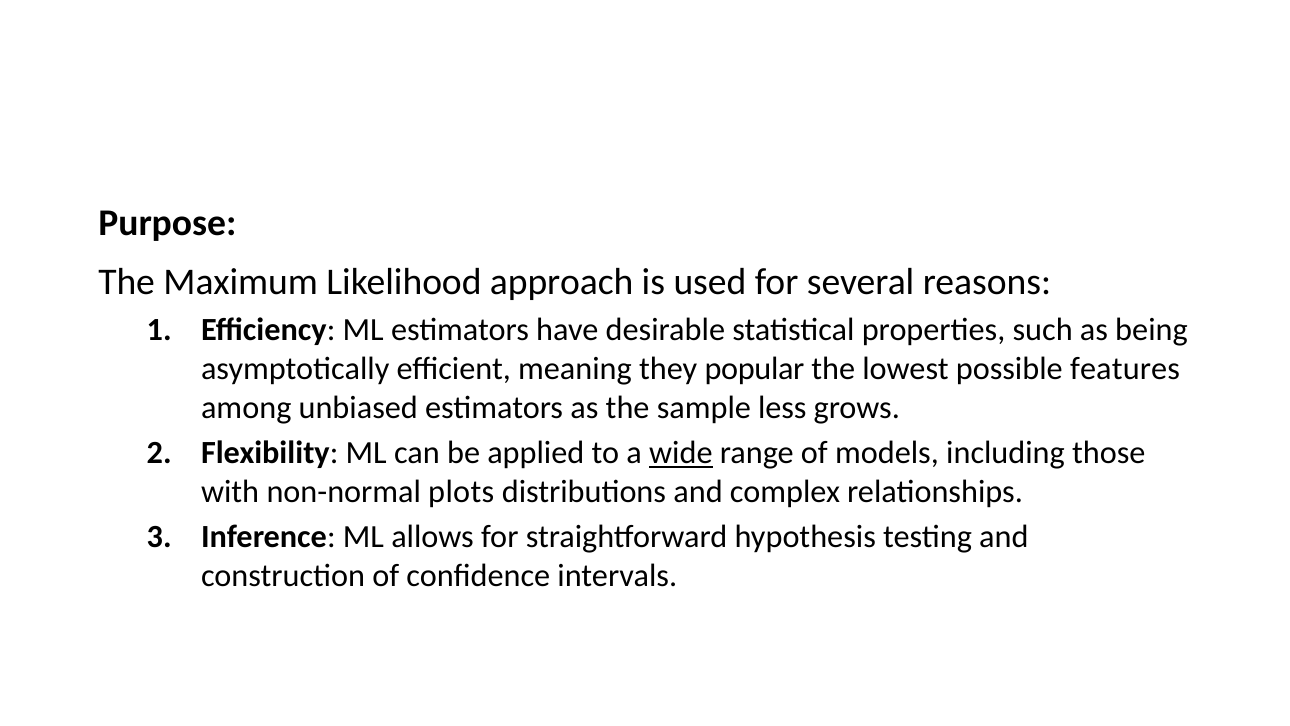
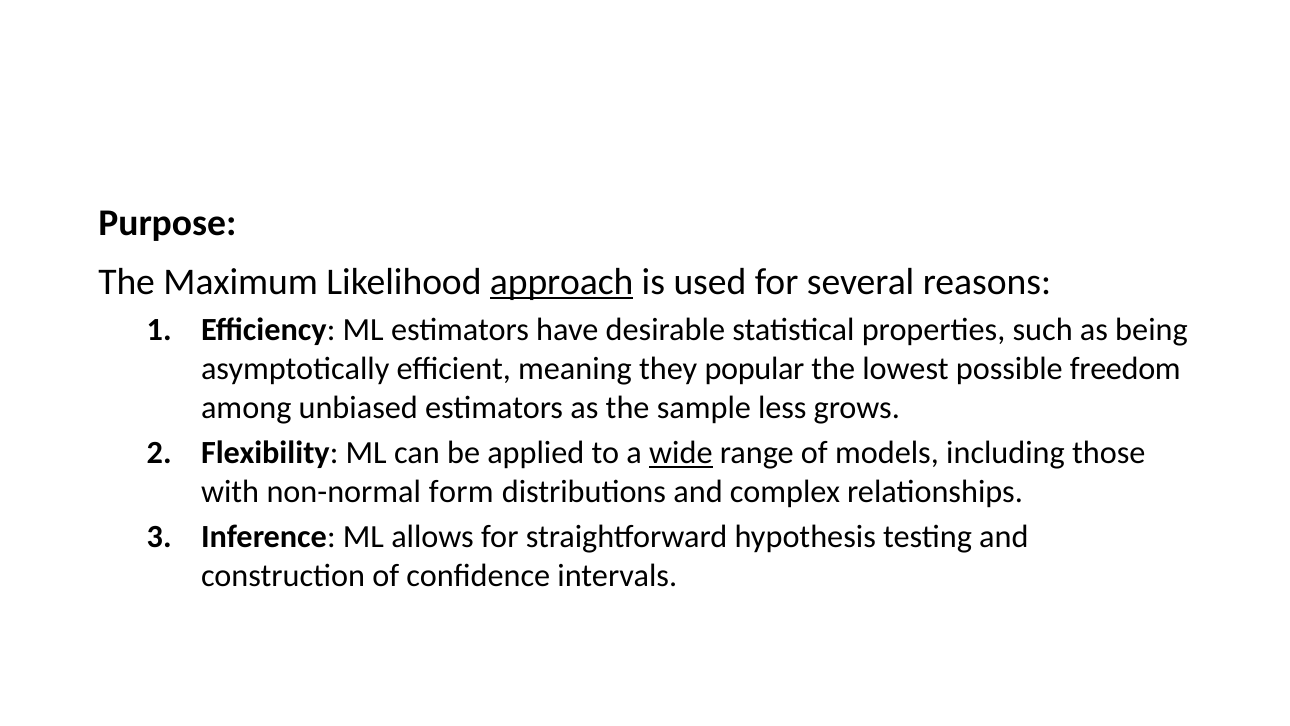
approach underline: none -> present
features: features -> freedom
plots: plots -> form
